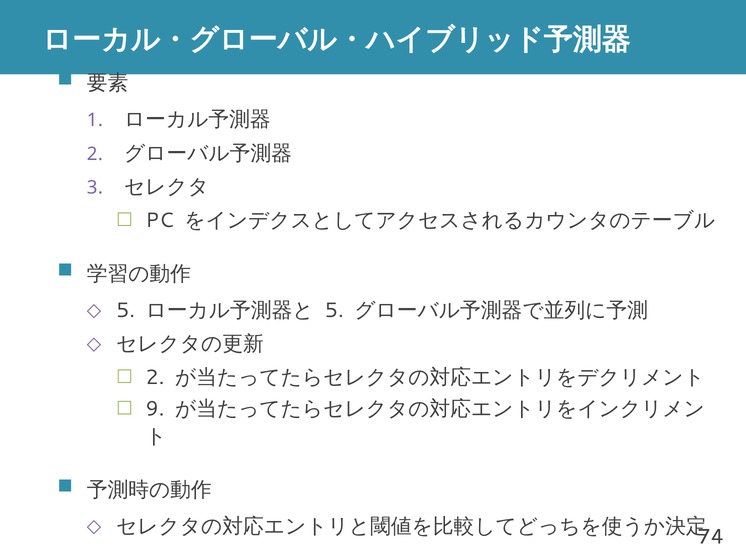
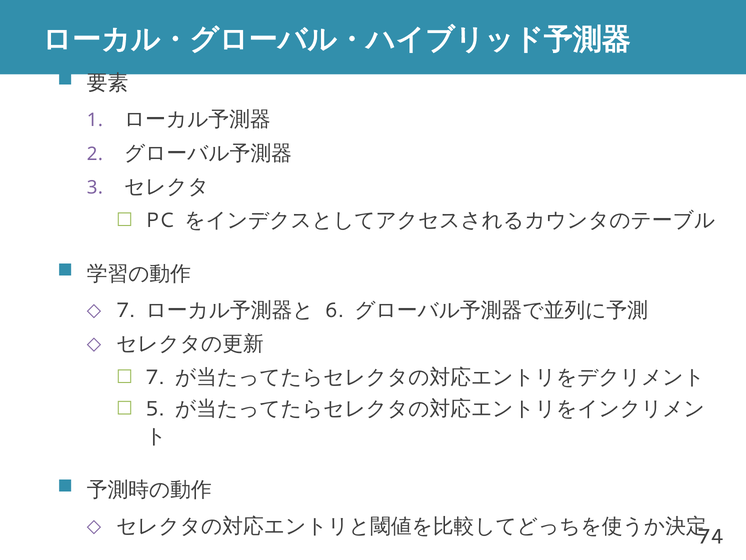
5 at (126, 310): 5 -> 7
5 at (334, 310): 5 -> 6
2 at (155, 377): 2 -> 7
9: 9 -> 5
